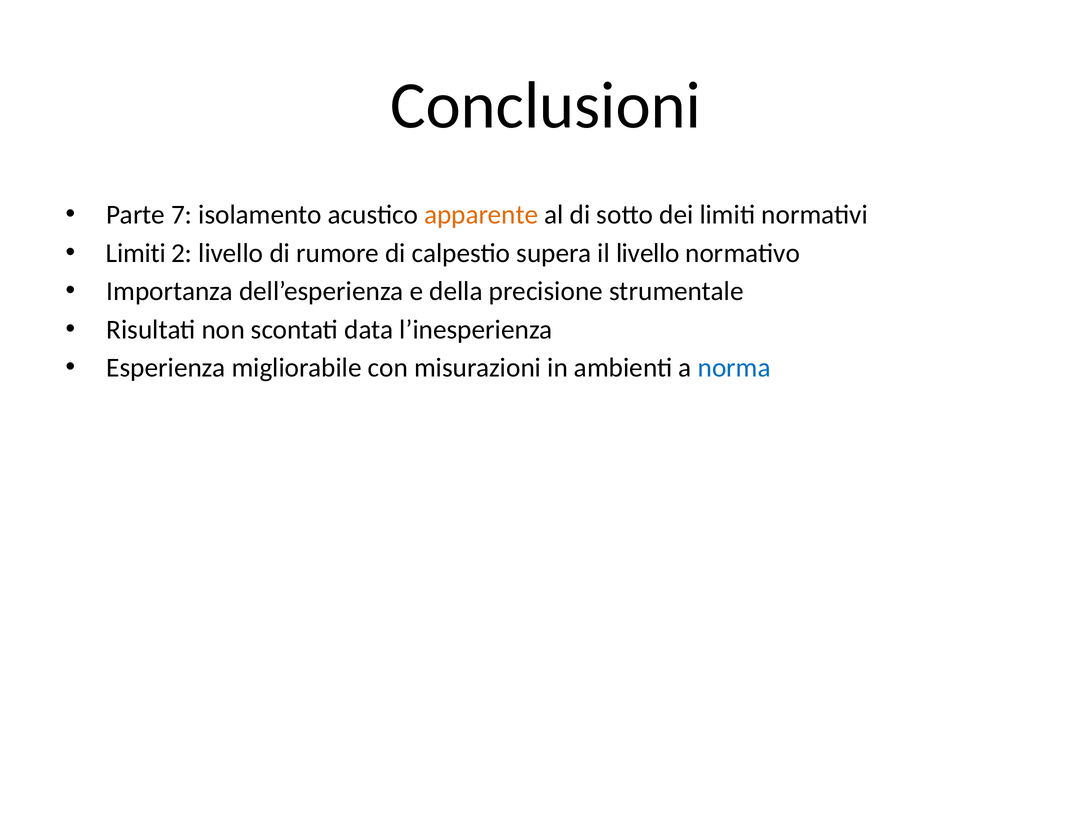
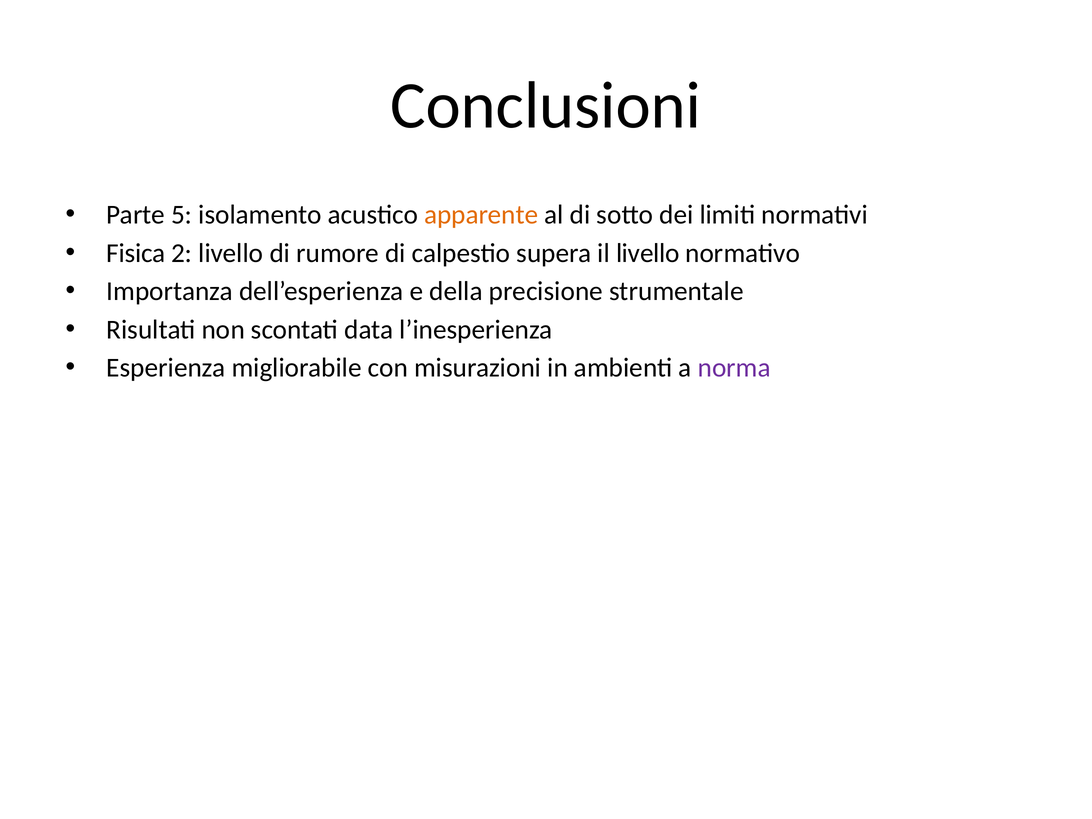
7: 7 -> 5
Limiti at (136, 253): Limiti -> Fisica
norma colour: blue -> purple
